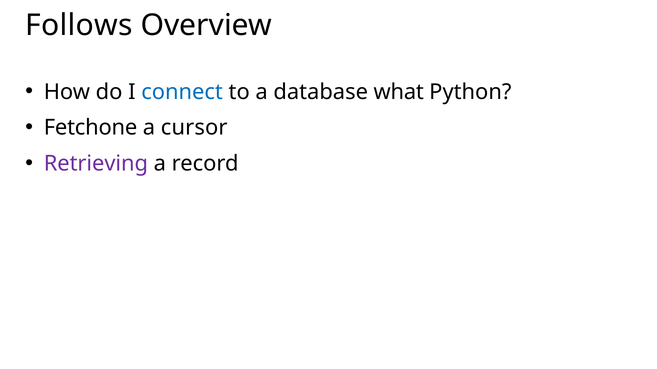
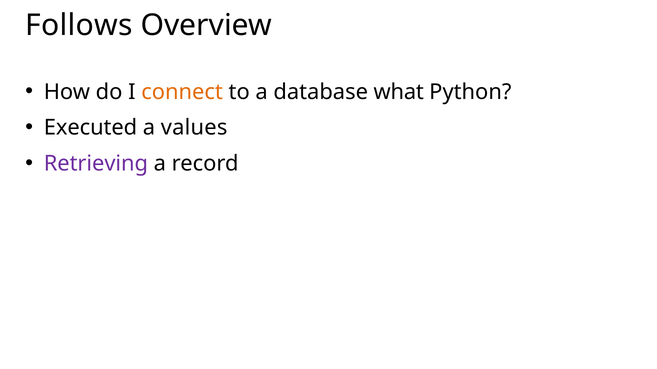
connect colour: blue -> orange
Fetchone: Fetchone -> Executed
cursor: cursor -> values
